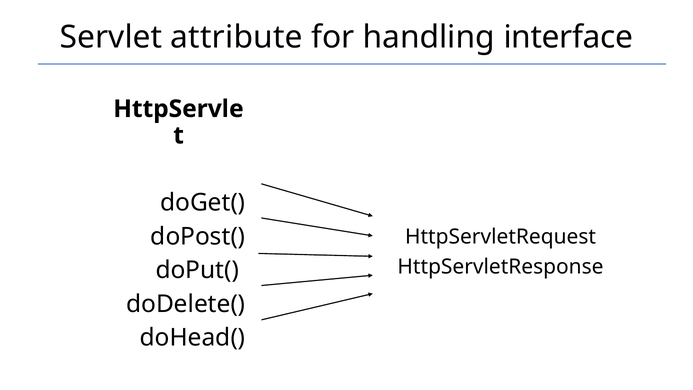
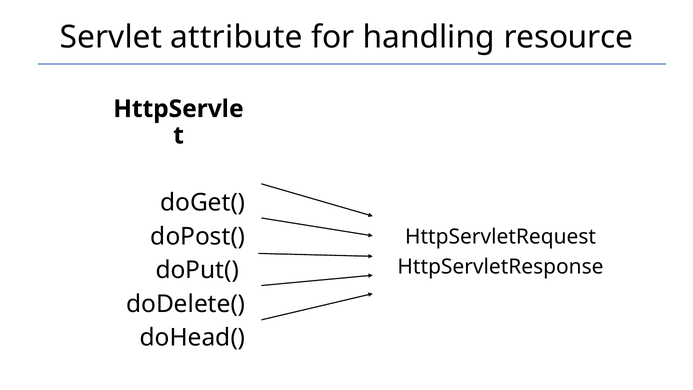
interface: interface -> resource
